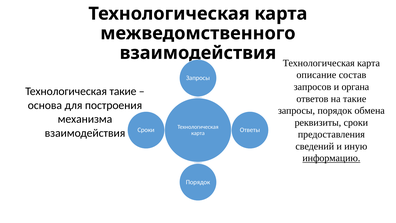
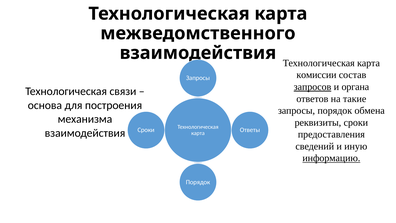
описание: описание -> комиссии
запросов underline: none -> present
Технологическая такие: такие -> связи
